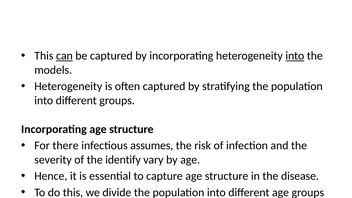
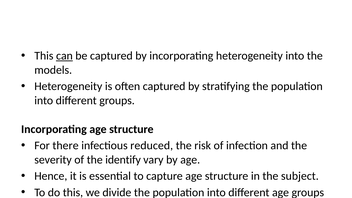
into at (295, 56) underline: present -> none
assumes: assumes -> reduced
in the disease: disease -> subject
